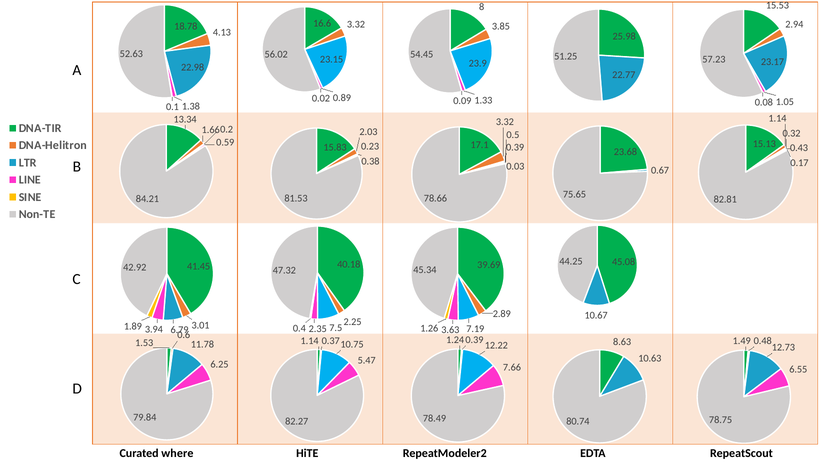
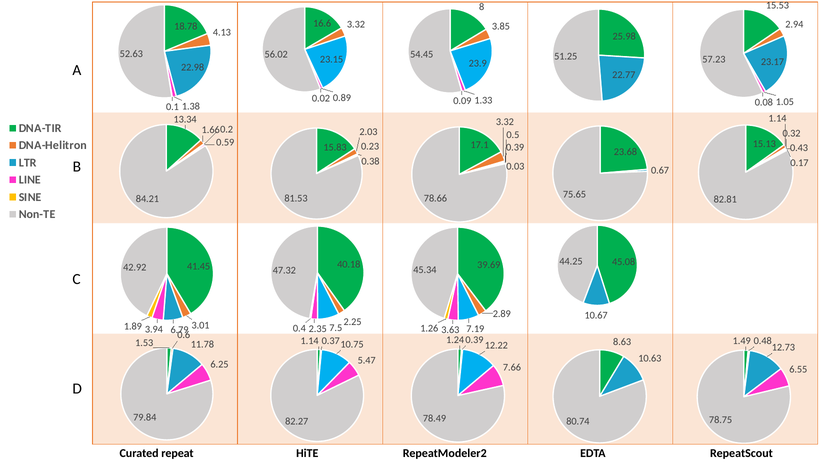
where: where -> repeat
